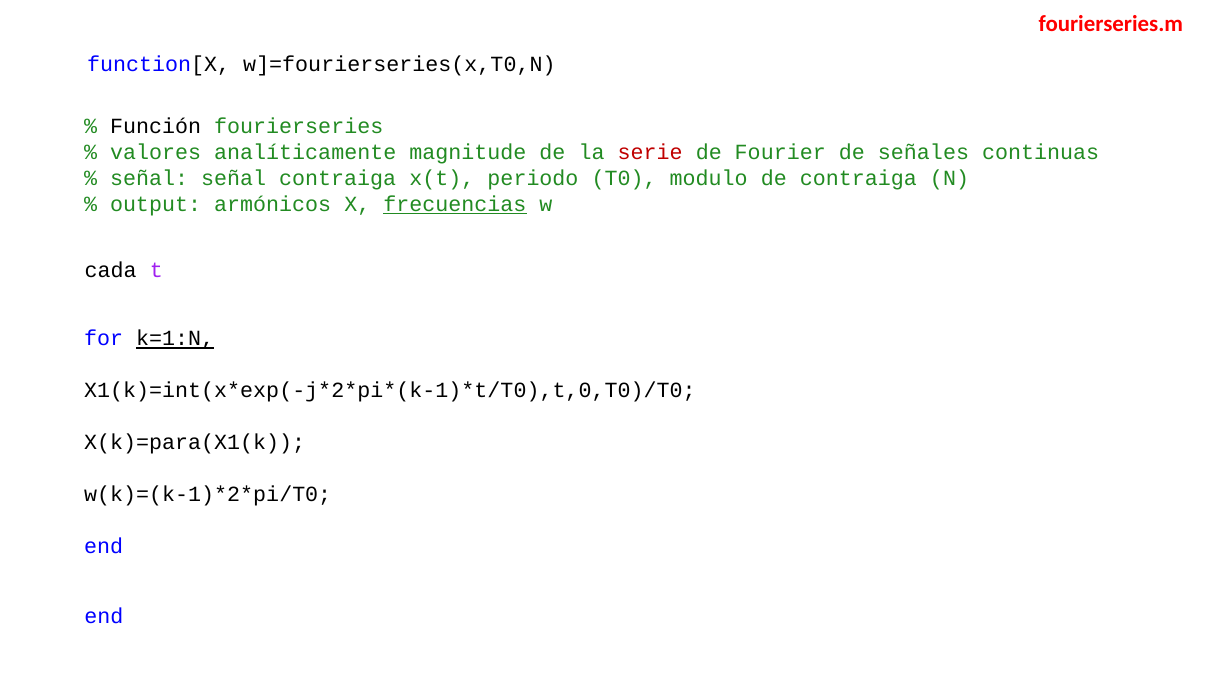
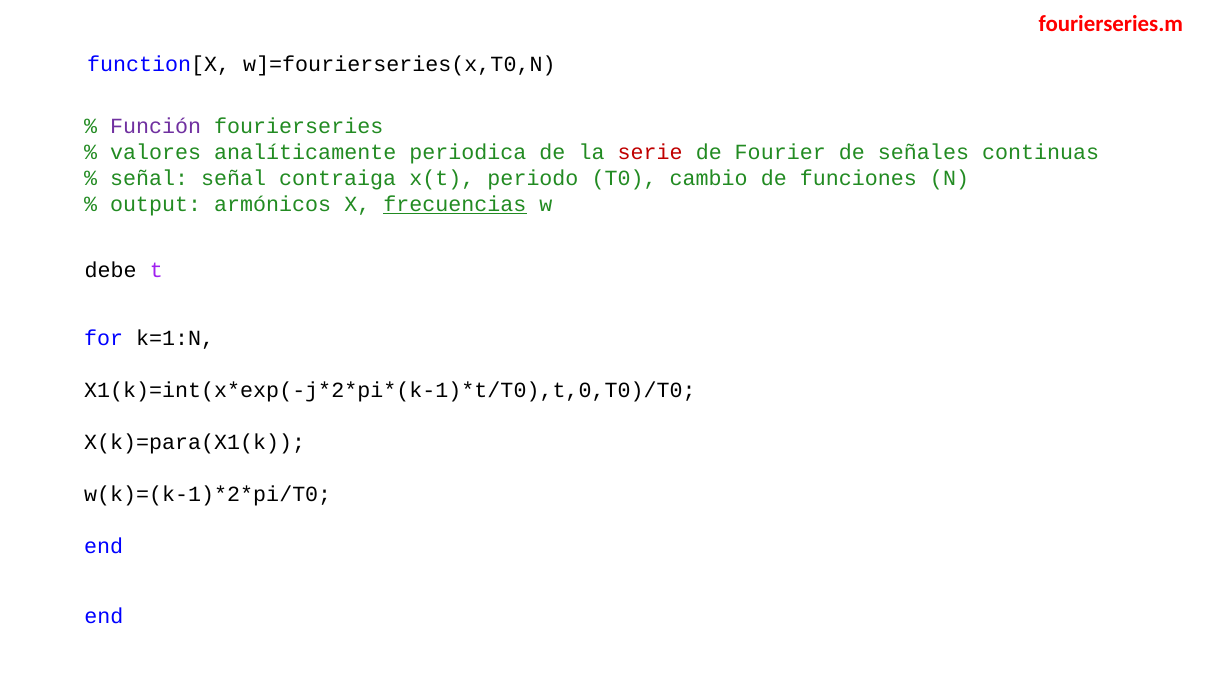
Función colour: black -> purple
magnitude: magnitude -> periodica
modulo: modulo -> cambio
de contraiga: contraiga -> funciones
cada: cada -> debe
k=1:N underline: present -> none
